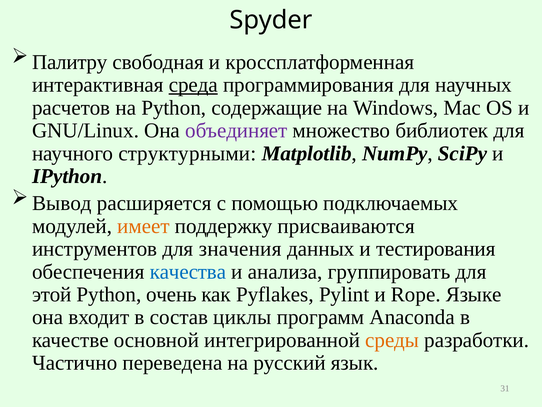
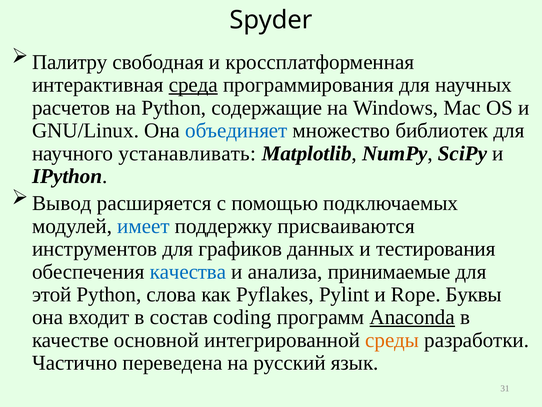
объединяет colour: purple -> blue
структурными: структурными -> устанавливать
имеет colour: orange -> blue
значения: значения -> графиков
группировать: группировать -> принимаемые
очень: очень -> слова
Языке: Языке -> Буквы
циклы: циклы -> coding
Anaconda underline: none -> present
